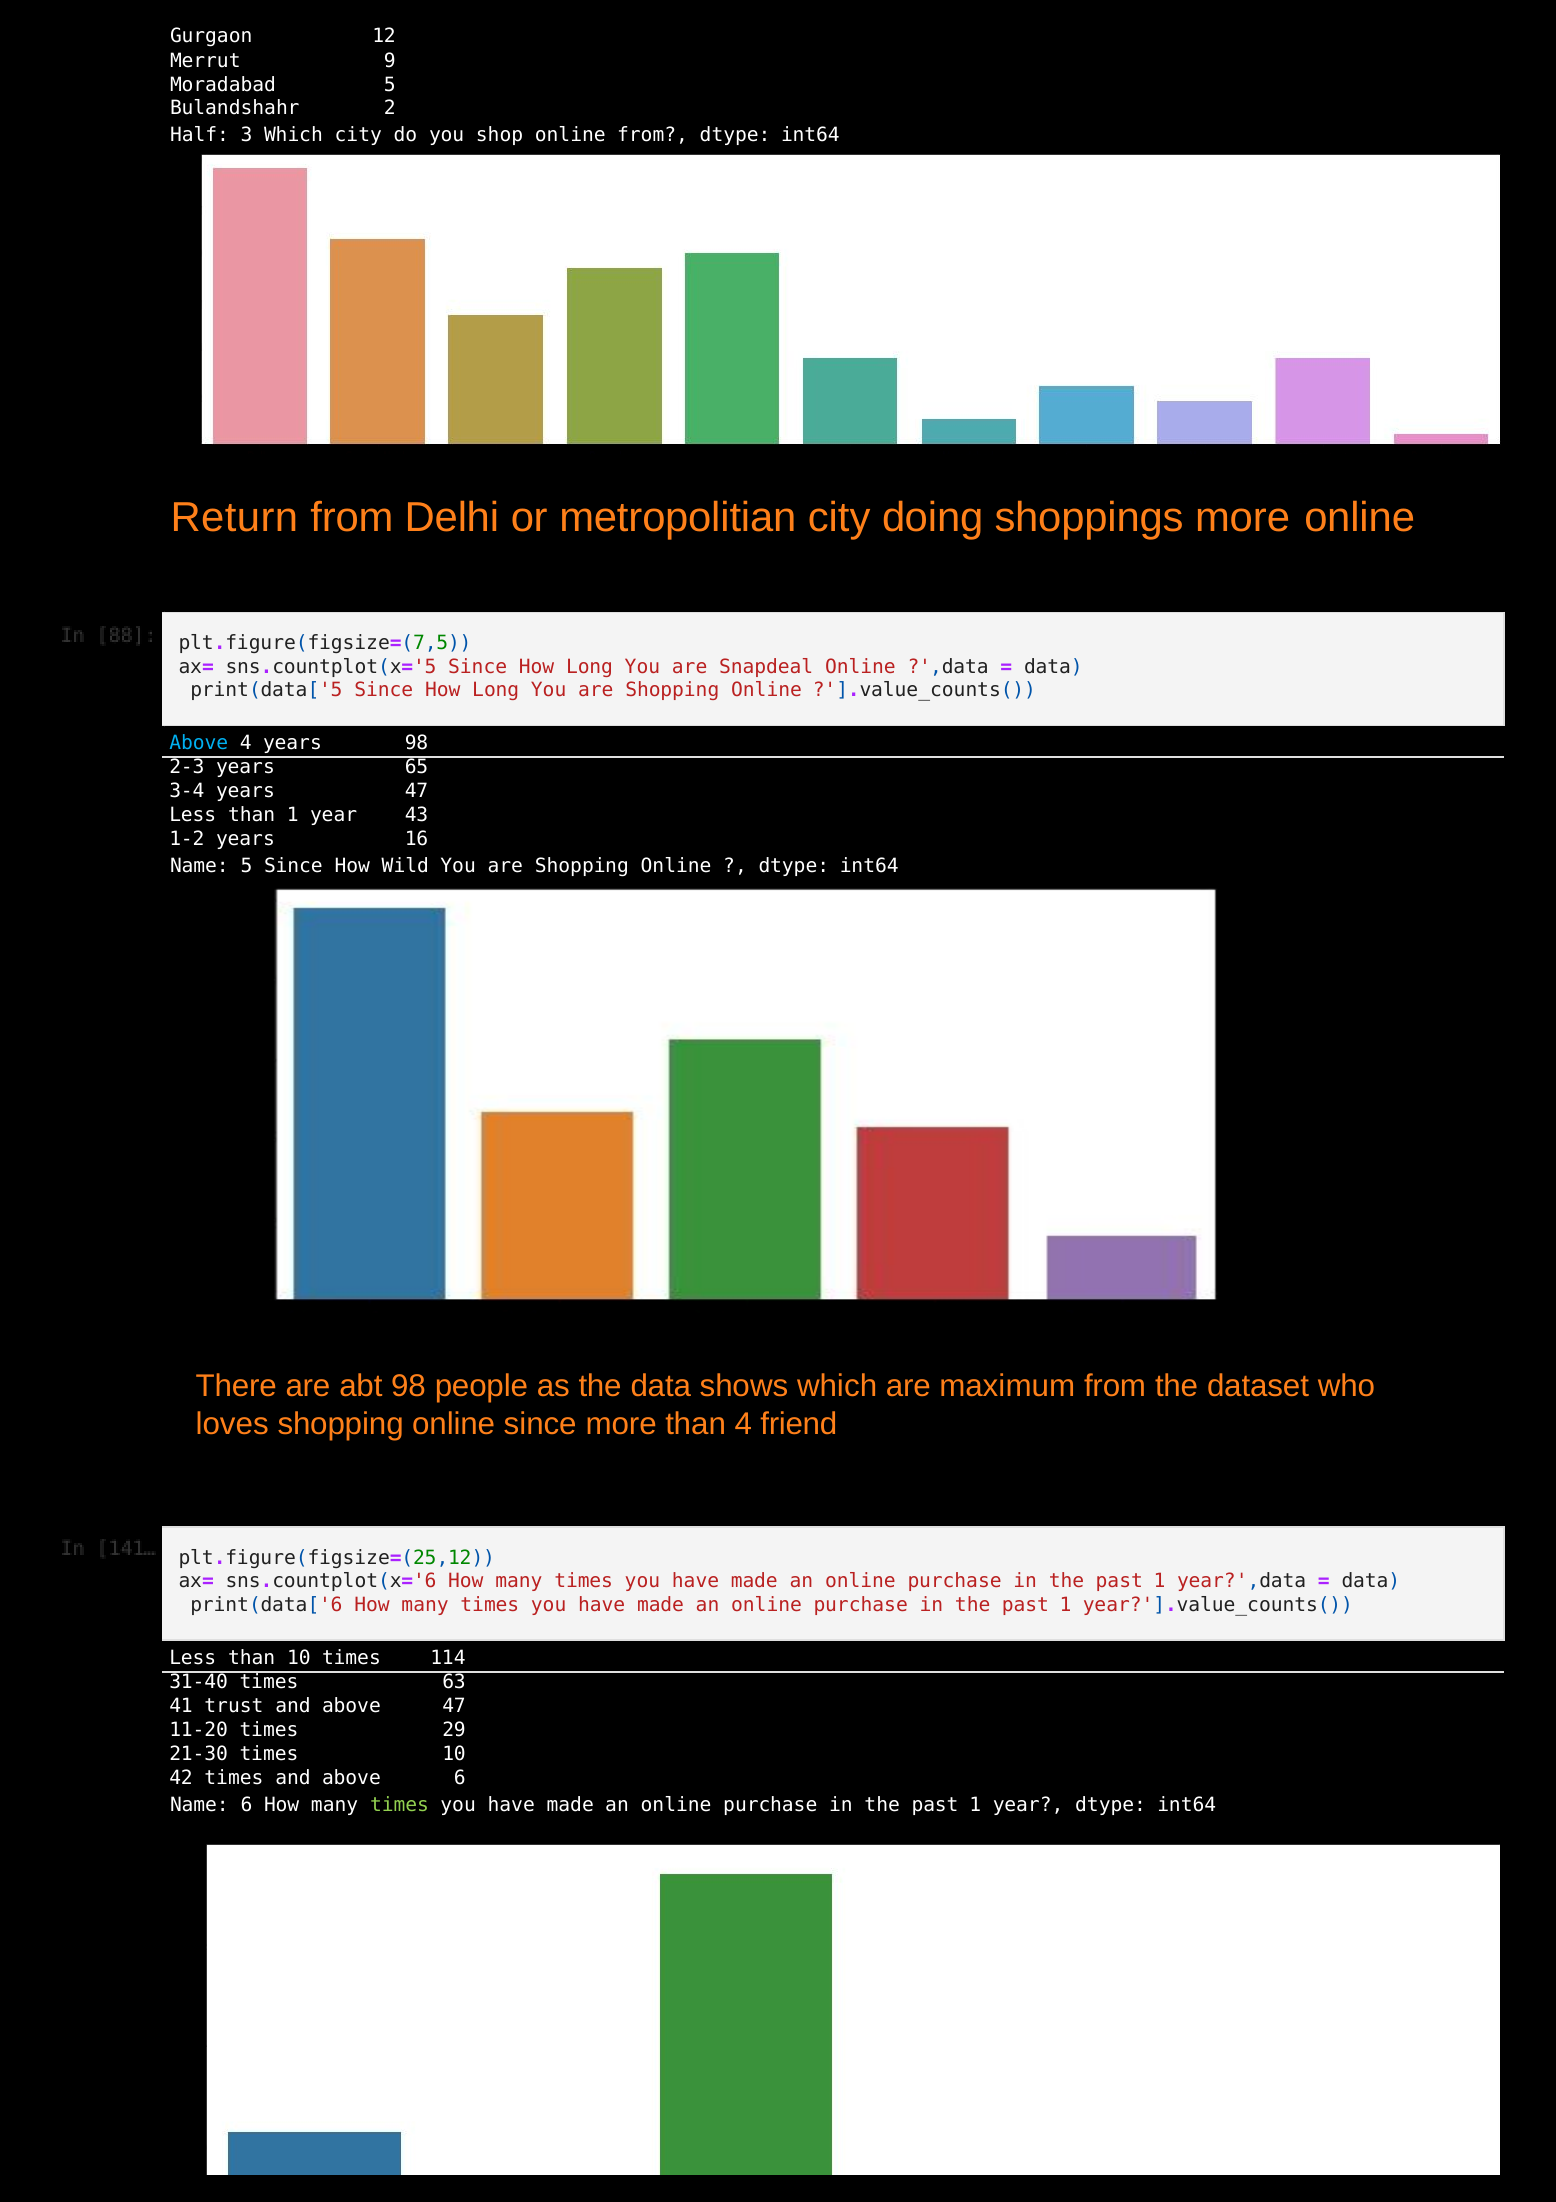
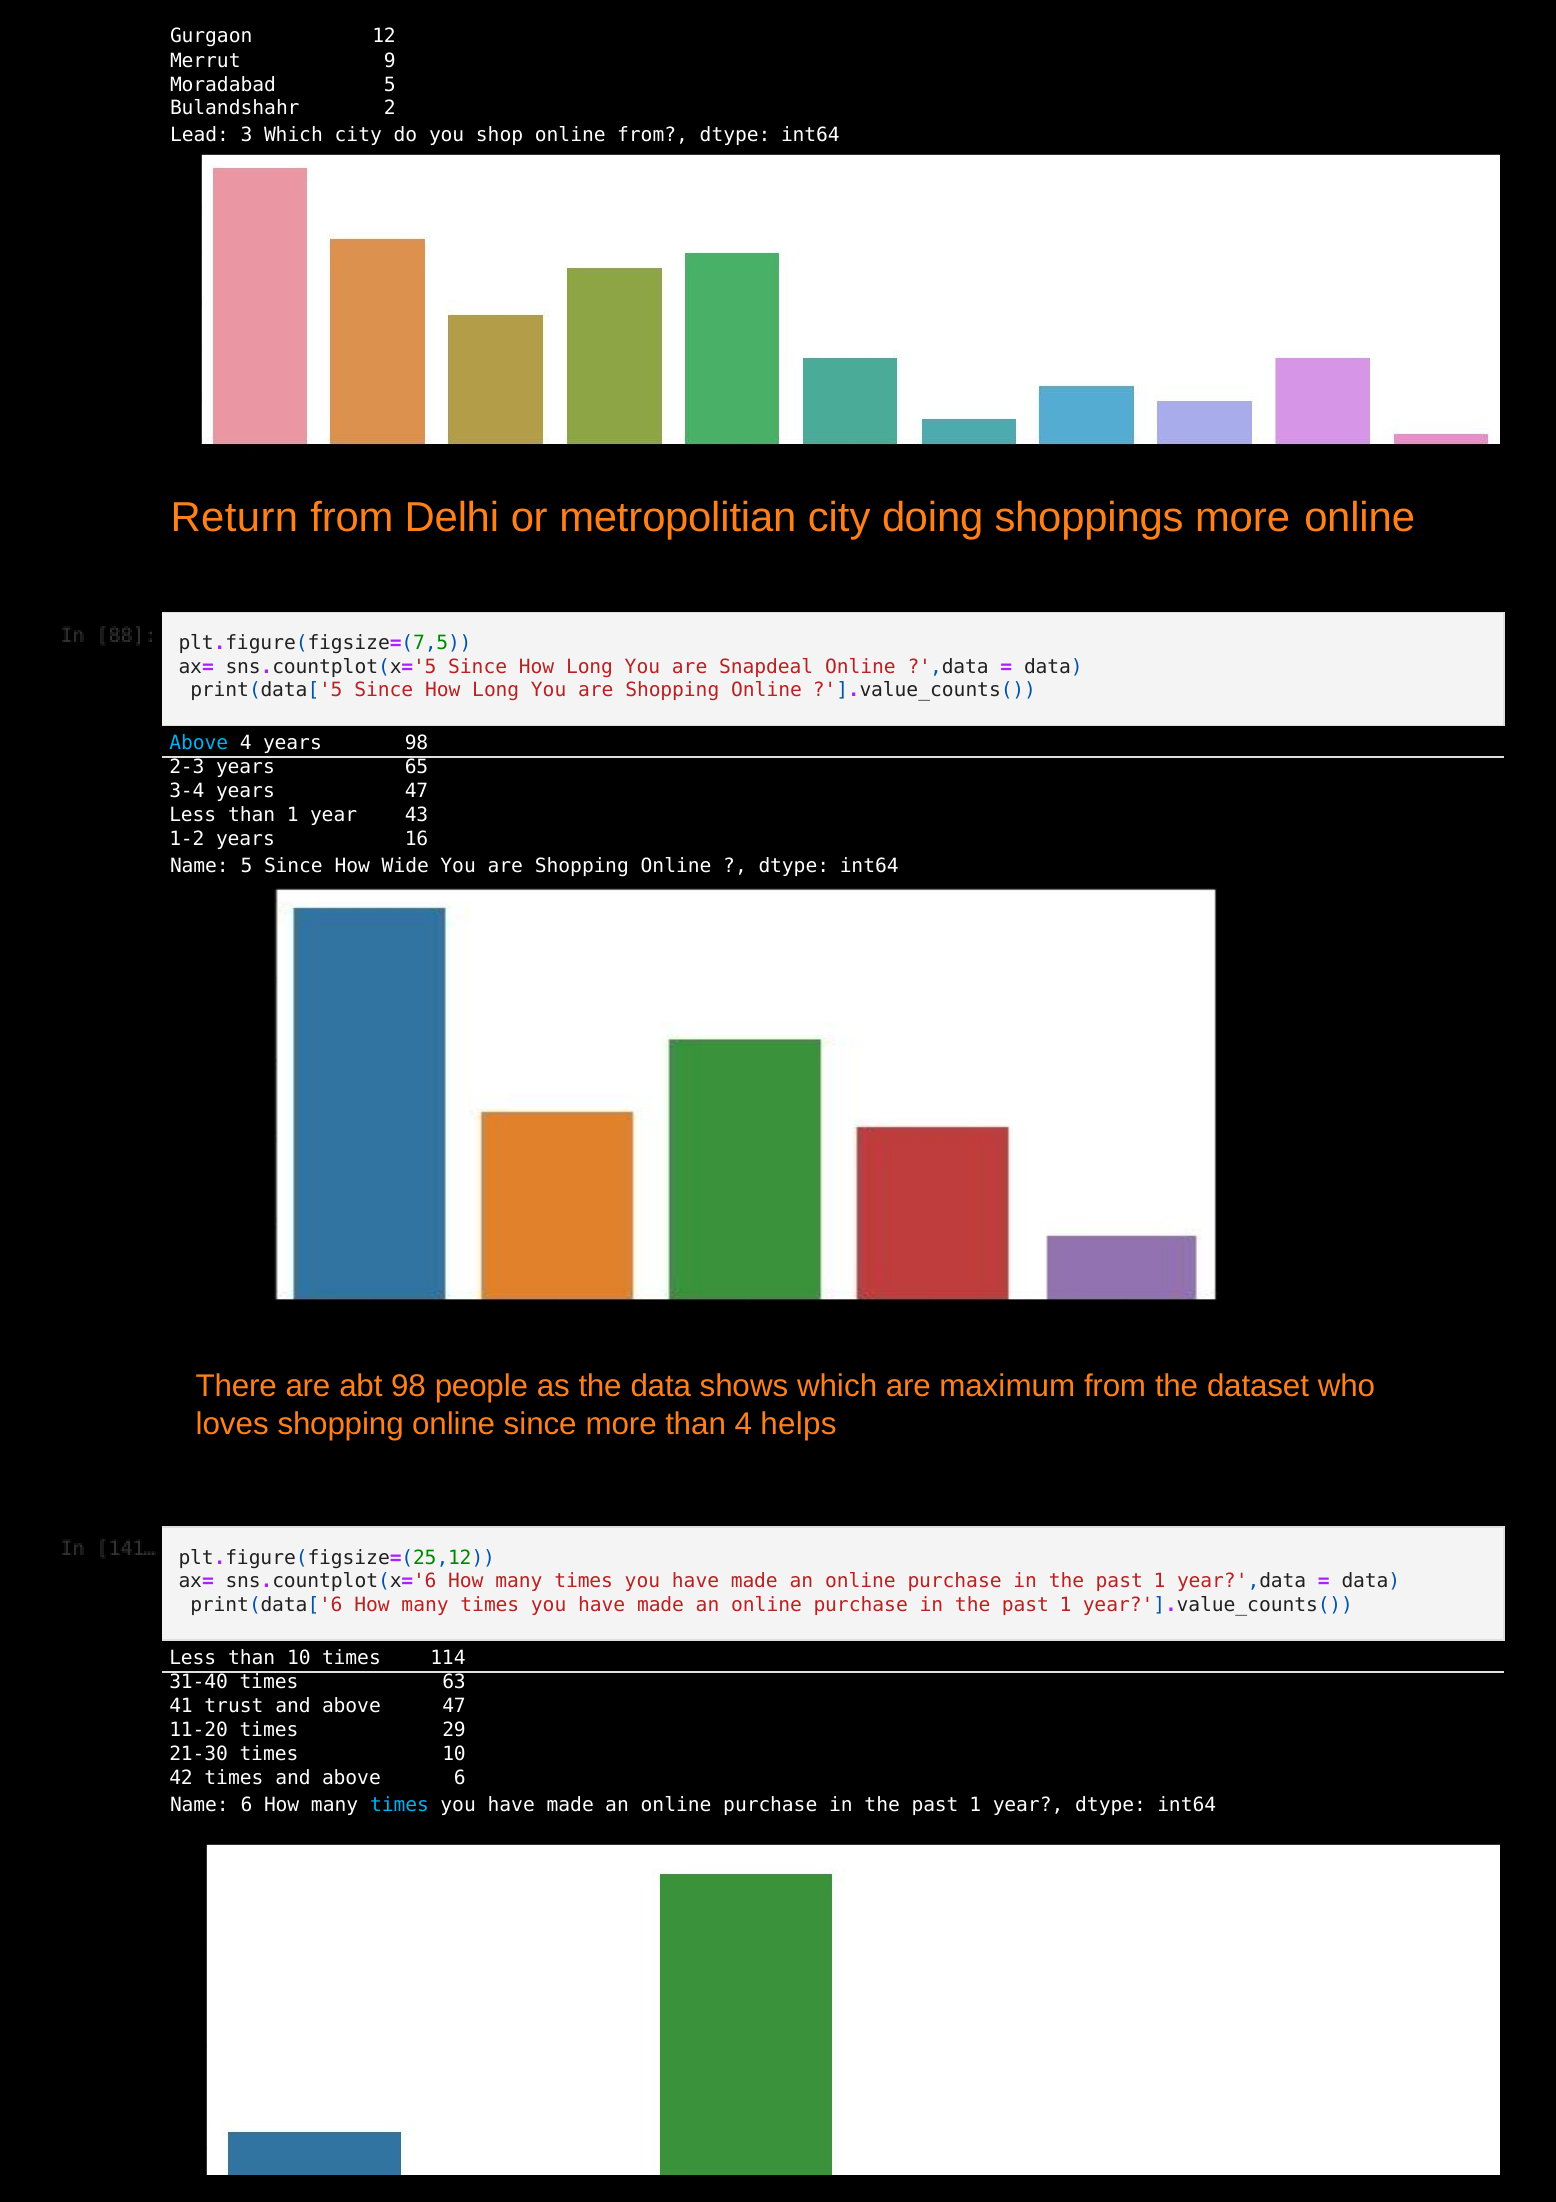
Half: Half -> Lead
Wild: Wild -> Wide
friend: friend -> helps
times at (400, 1805) colour: light green -> light blue
